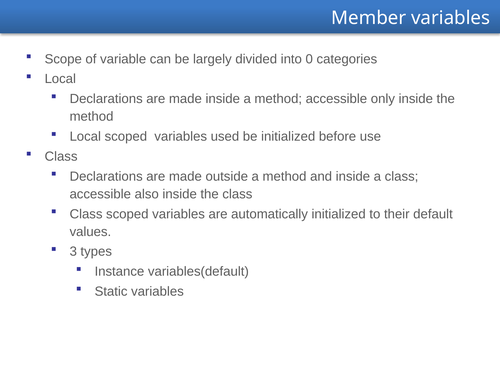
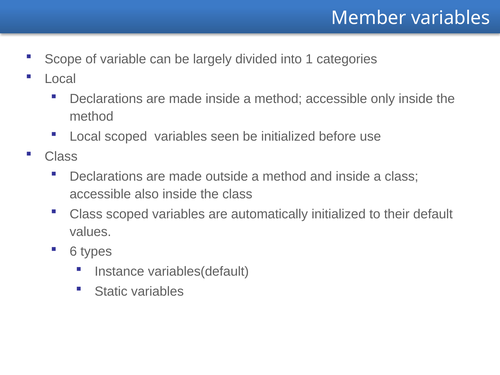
0: 0 -> 1
used: used -> seen
3: 3 -> 6
